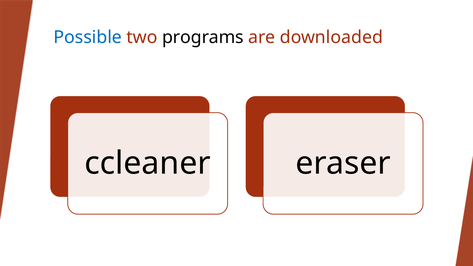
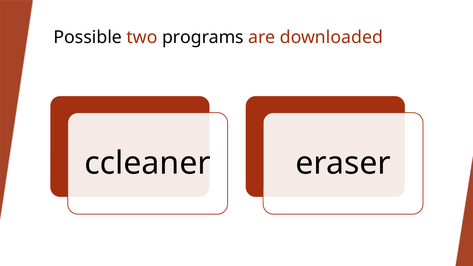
Possible colour: blue -> black
